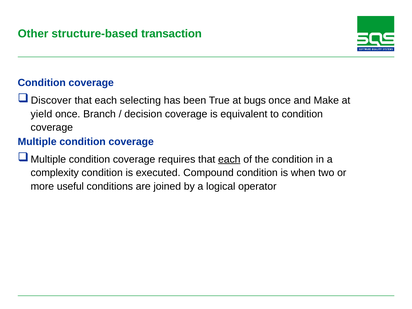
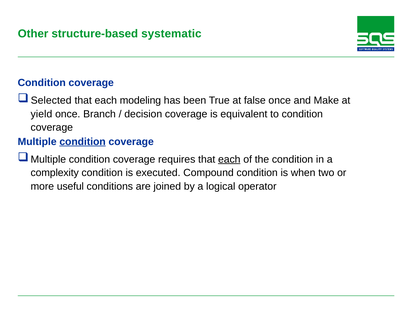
transaction: transaction -> systematic
Discover: Discover -> Selected
selecting: selecting -> modeling
bugs: bugs -> false
condition at (83, 142) underline: none -> present
